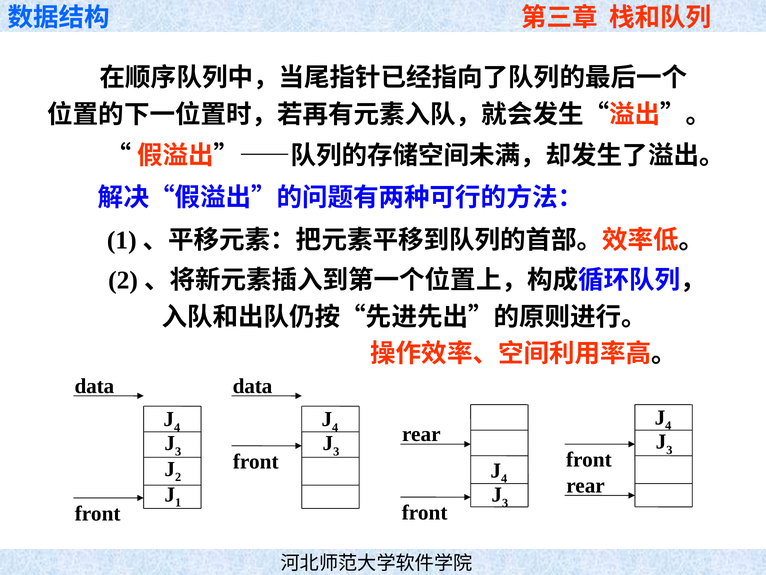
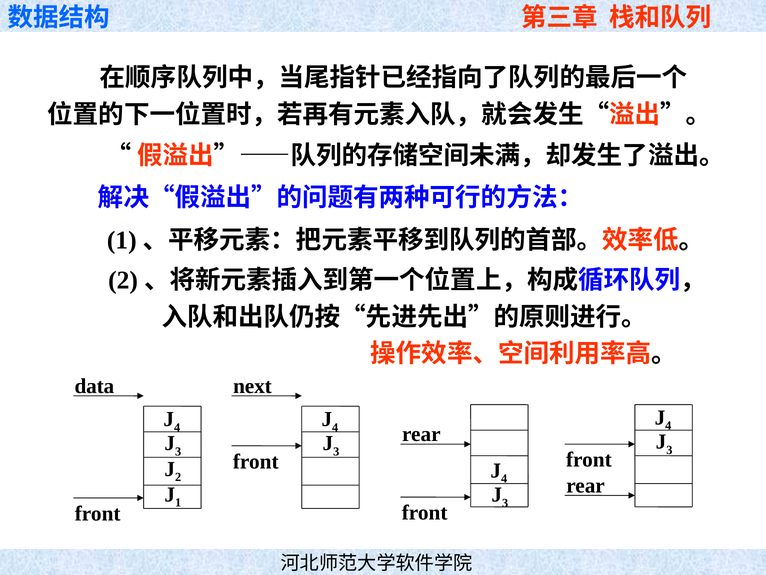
data at (253, 386): data -> next
